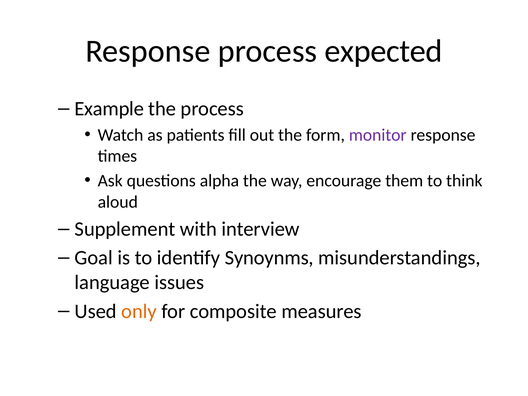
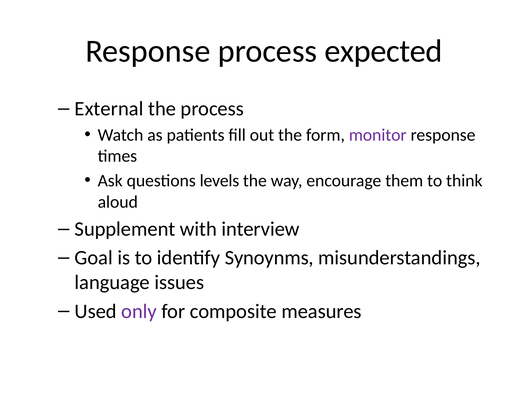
Example: Example -> External
alpha: alpha -> levels
only colour: orange -> purple
